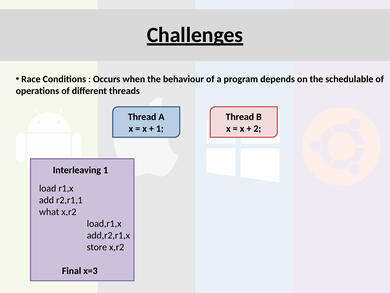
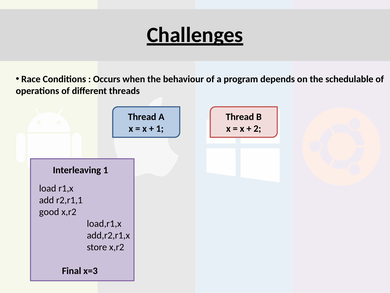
what: what -> good
